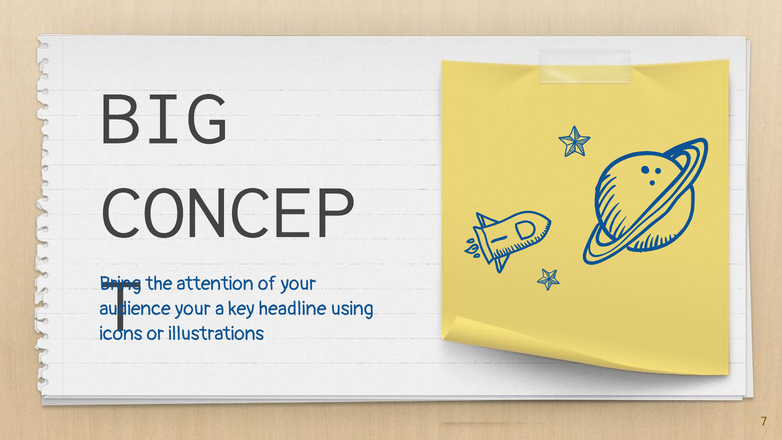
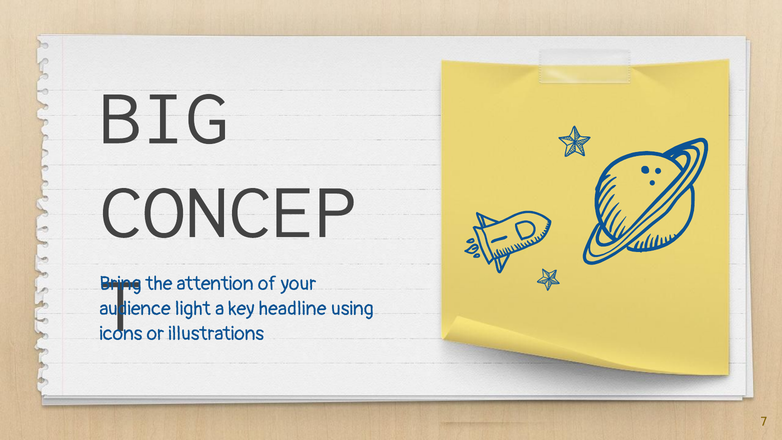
your at (193, 309): your -> light
